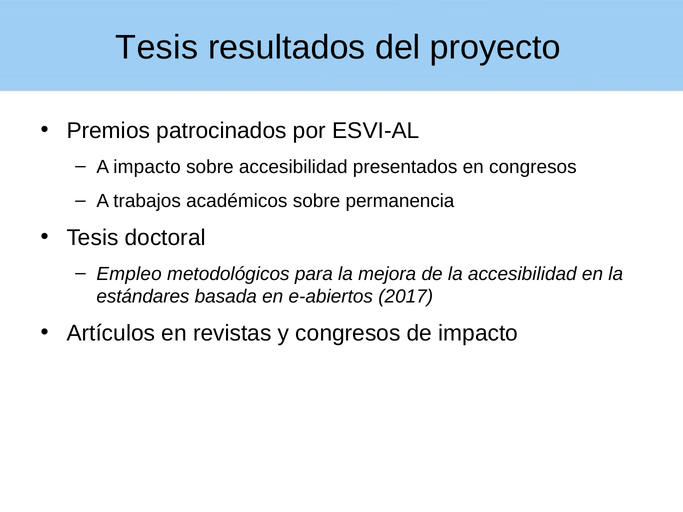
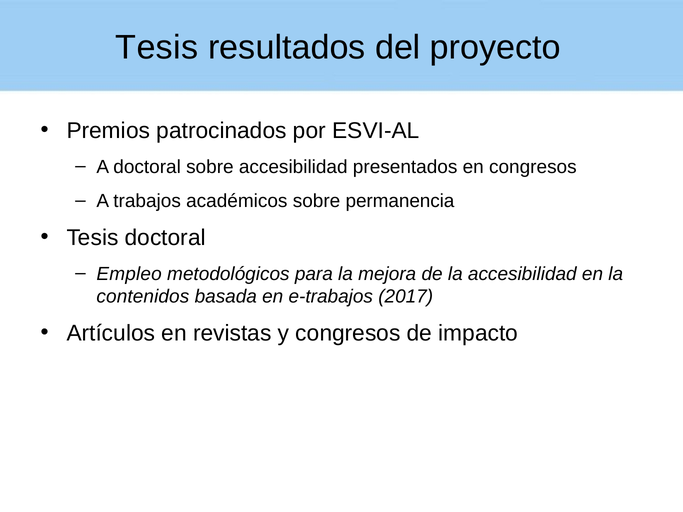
A impacto: impacto -> doctoral
estándares: estándares -> contenidos
e-abiertos: e-abiertos -> e-trabajos
